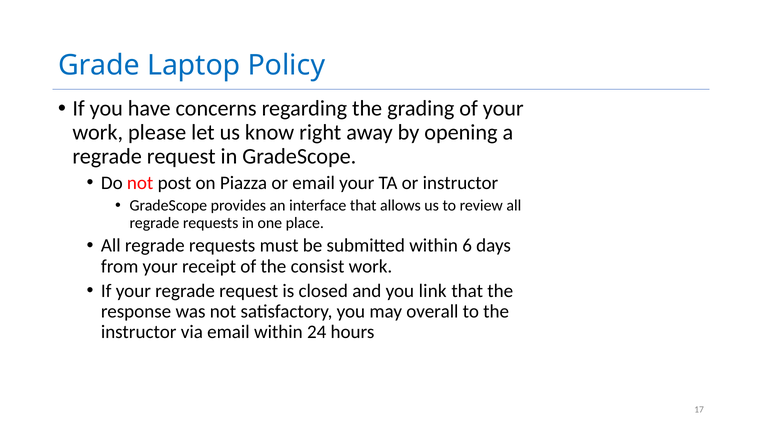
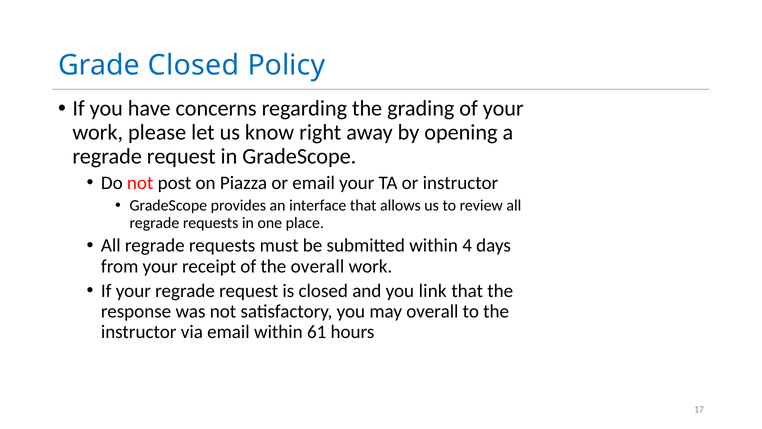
Grade Laptop: Laptop -> Closed
6: 6 -> 4
the consist: consist -> overall
24: 24 -> 61
